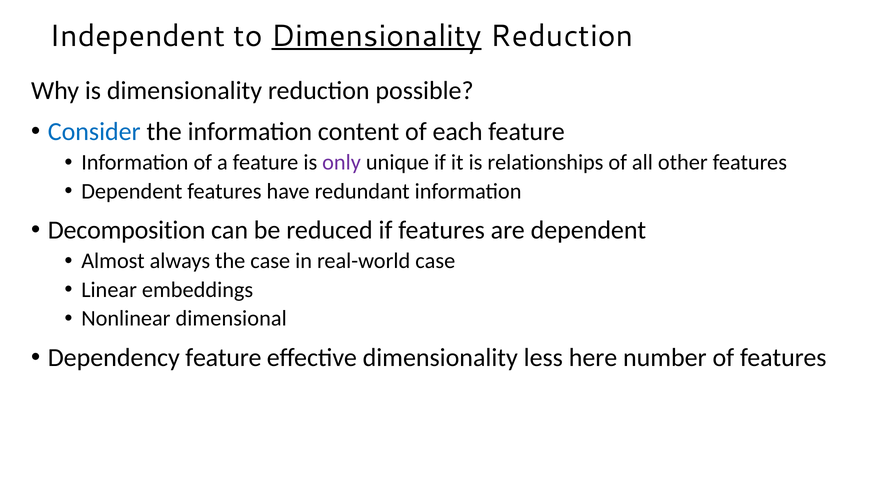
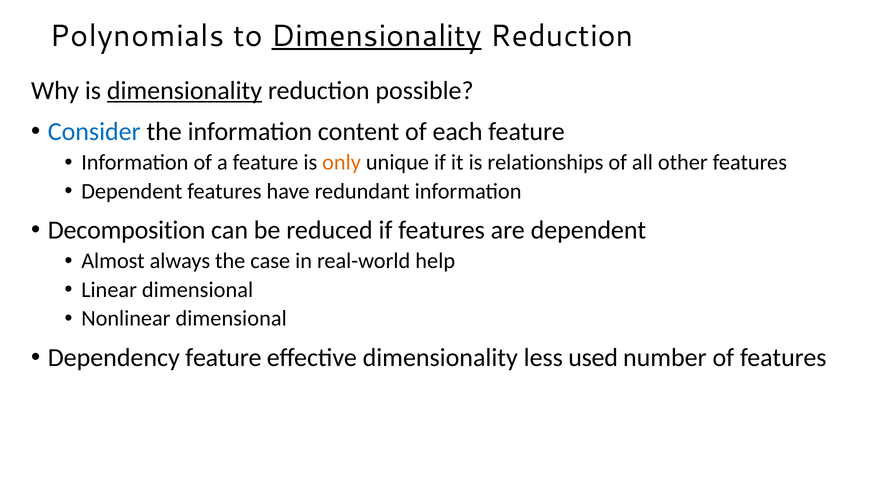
Independent: Independent -> Polynomials
dimensionality at (184, 91) underline: none -> present
only colour: purple -> orange
real-world case: case -> help
Linear embeddings: embeddings -> dimensional
here: here -> used
